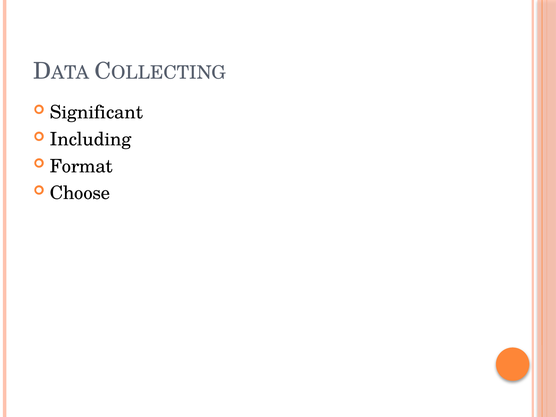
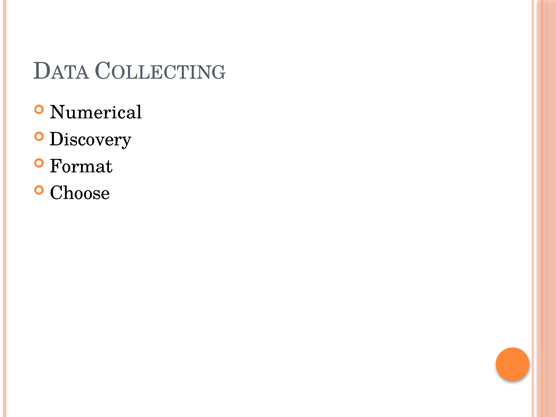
Significant: Significant -> Numerical
Including: Including -> Discovery
